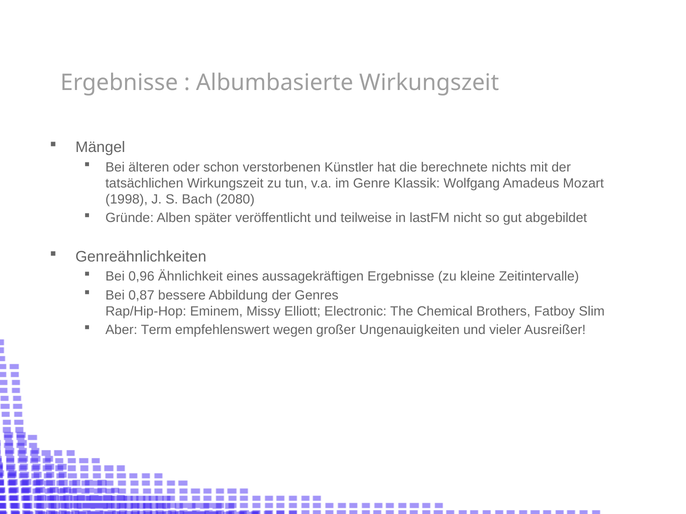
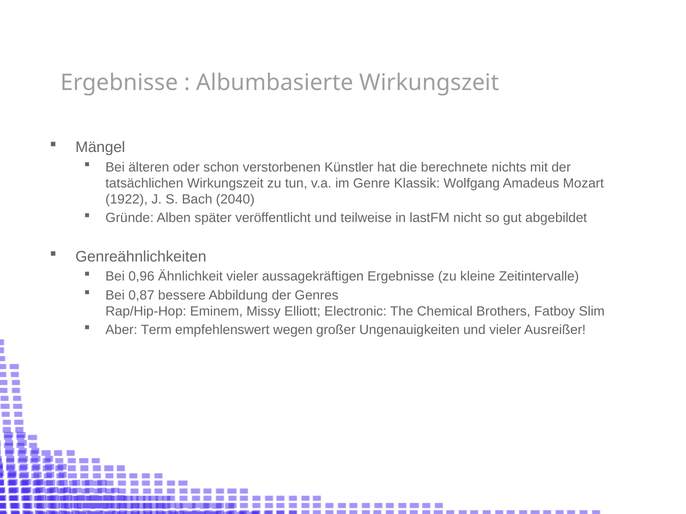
1998: 1998 -> 1922
2080: 2080 -> 2040
Ähnlichkeit eines: eines -> vieler
